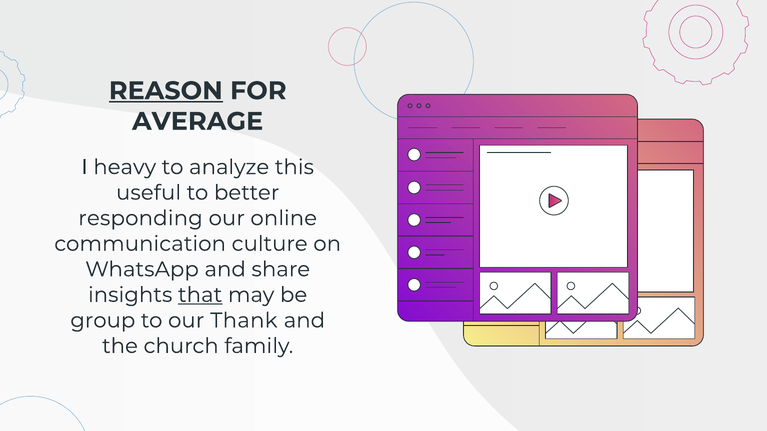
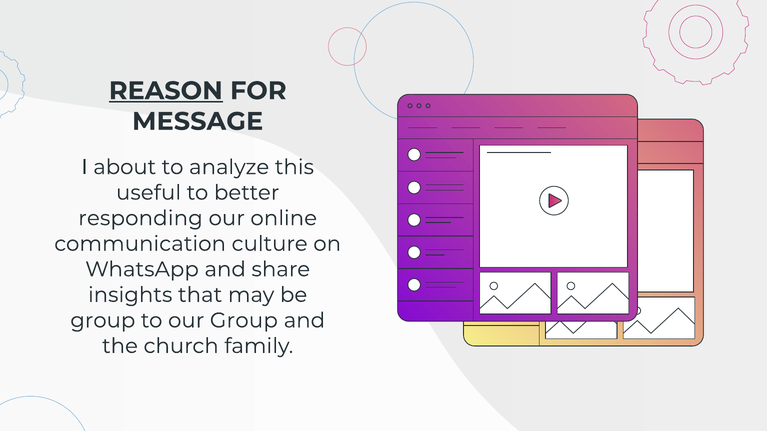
AVERAGE: AVERAGE -> MESSAGE
heavy: heavy -> about
that underline: present -> none
our Thank: Thank -> Group
